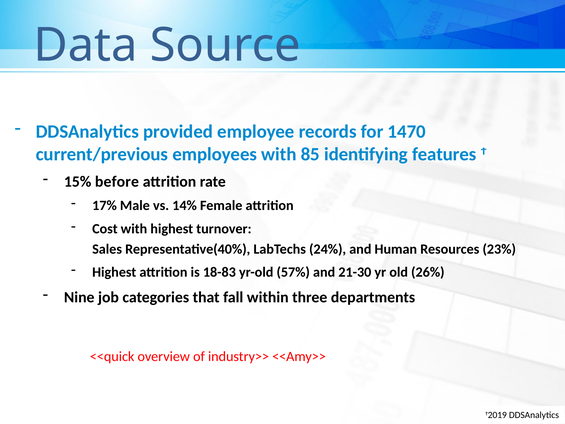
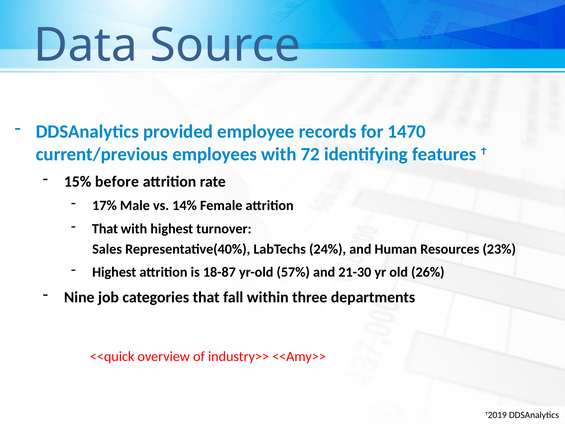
85: 85 -> 72
Cost at (105, 229): Cost -> That
18-83: 18-83 -> 18-87
